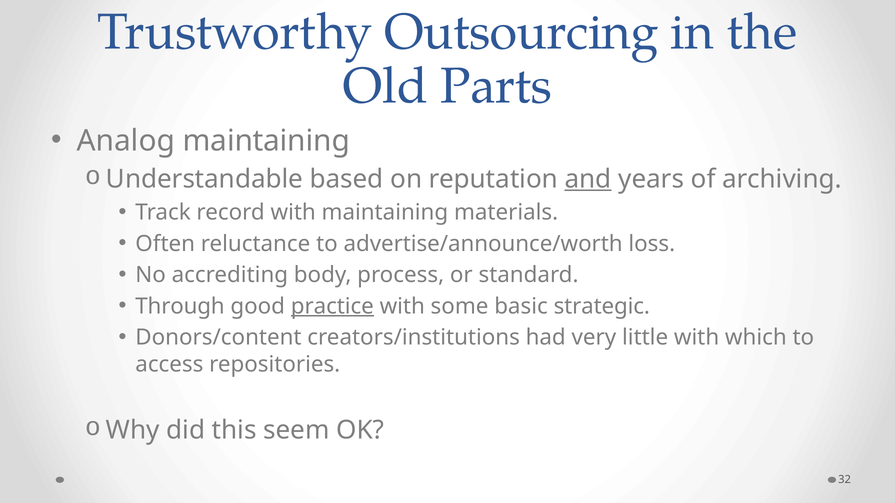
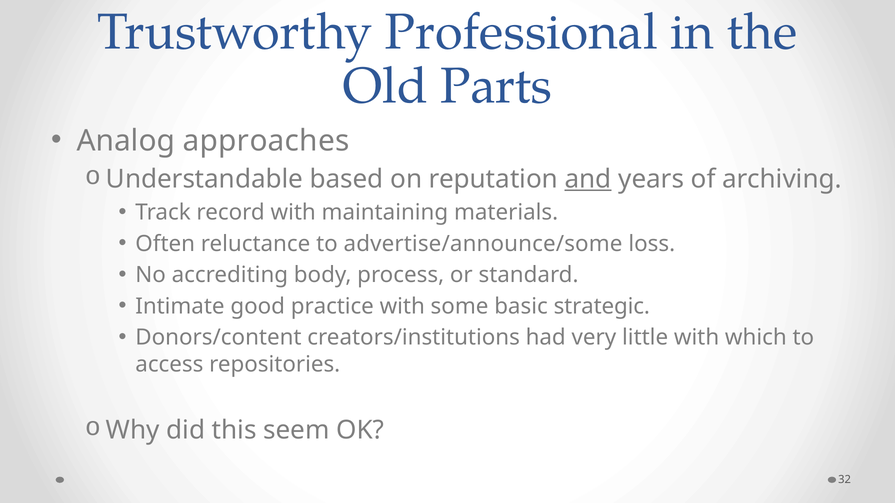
Outsourcing: Outsourcing -> Professional
Analog maintaining: maintaining -> approaches
advertise/announce/worth: advertise/announce/worth -> advertise/announce/some
Through: Through -> Intimate
practice underline: present -> none
